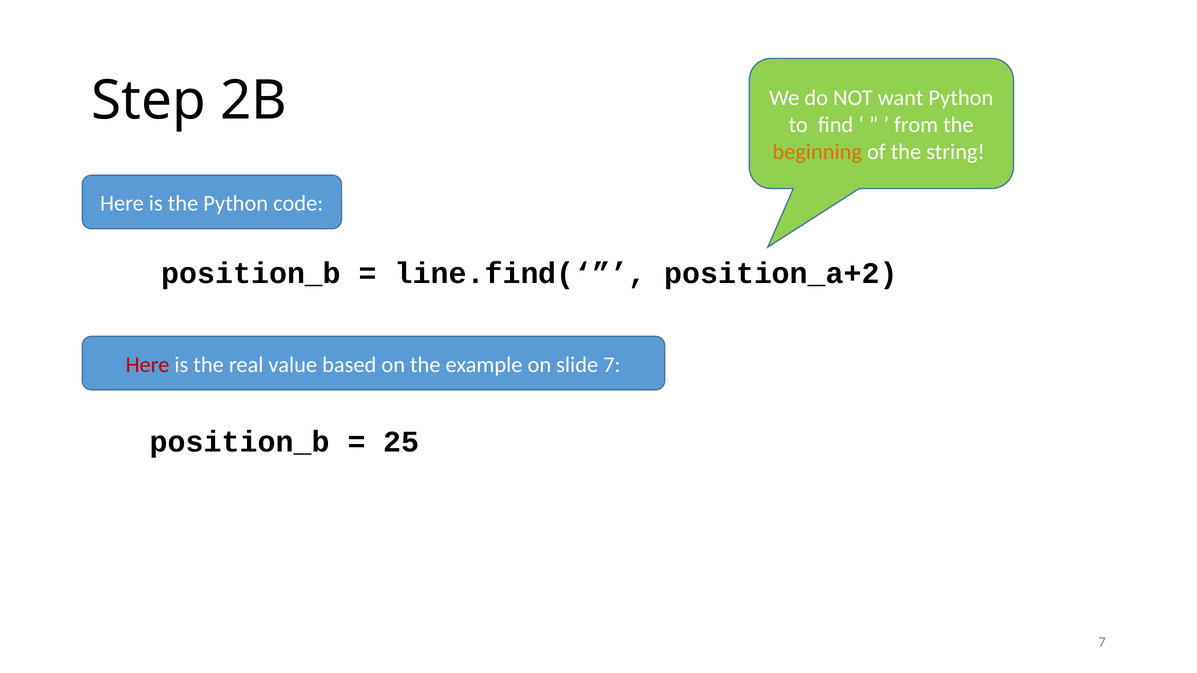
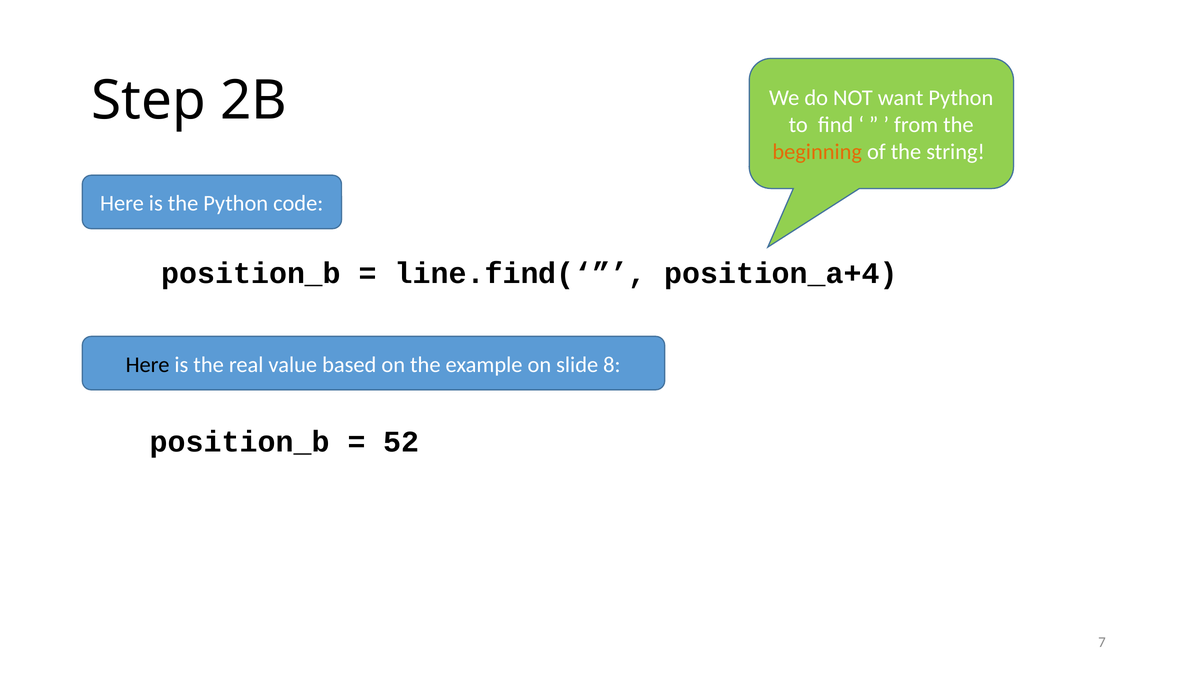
position_a+2: position_a+2 -> position_a+4
Here at (148, 365) colour: red -> black
slide 7: 7 -> 8
25: 25 -> 52
